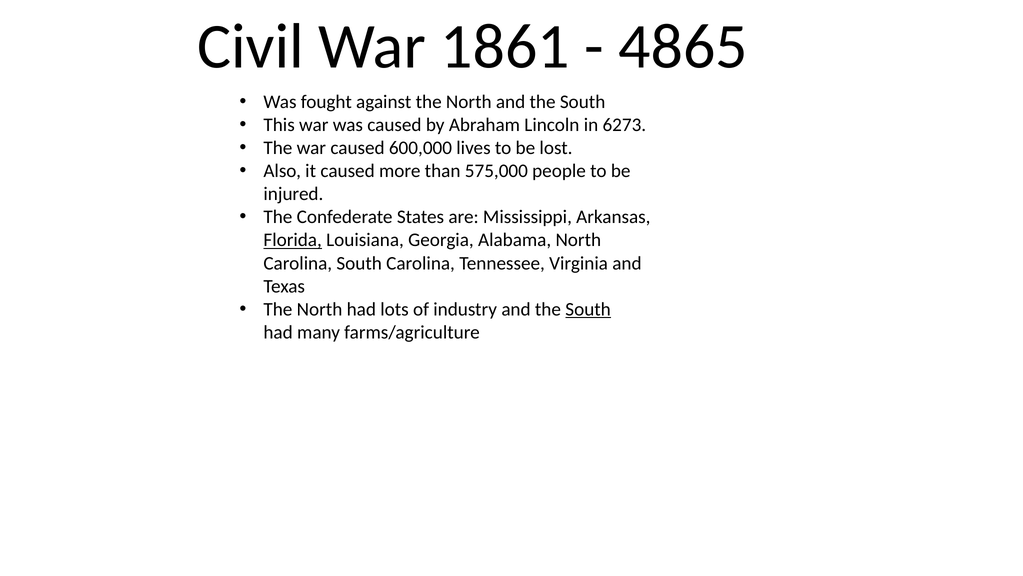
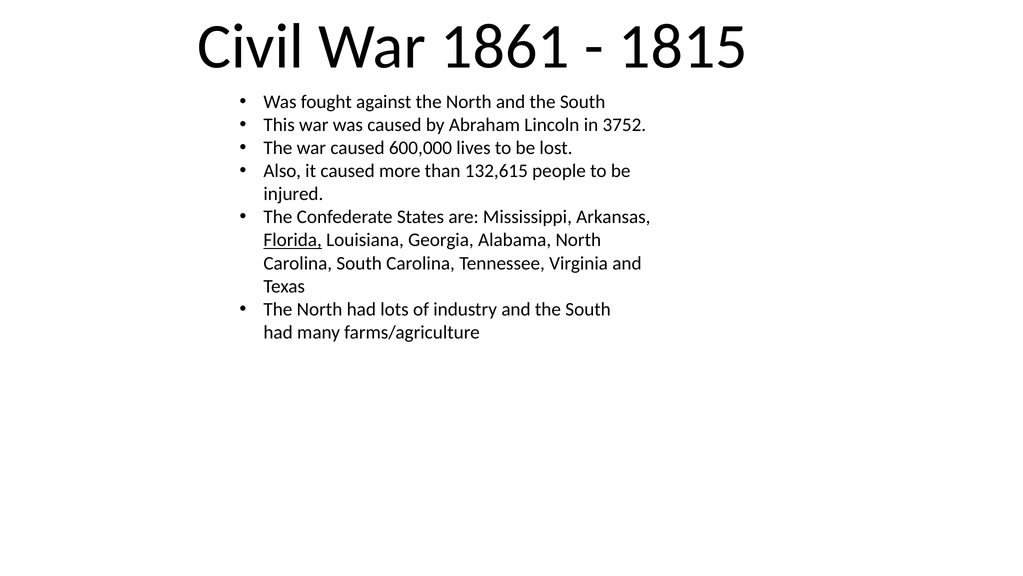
4865: 4865 -> 1815
6273: 6273 -> 3752
575,000: 575,000 -> 132,615
South at (588, 309) underline: present -> none
